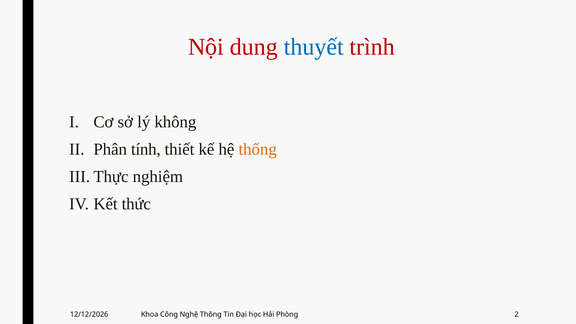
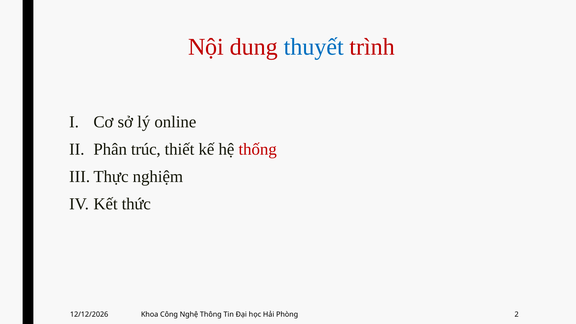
không: không -> online
tính: tính -> trúc
thống colour: orange -> red
